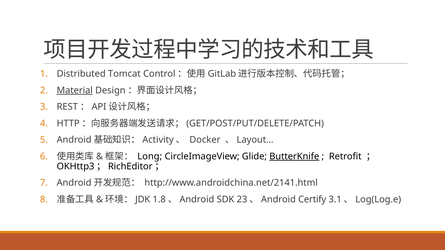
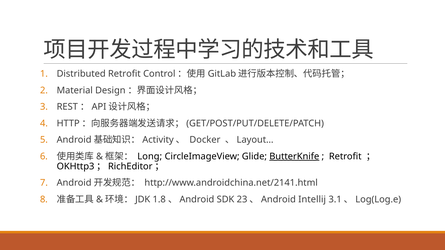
Distributed Tomcat: Tomcat -> Retrofit
Material underline: present -> none
Certify: Certify -> Intellij
